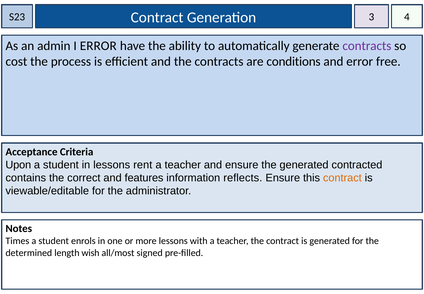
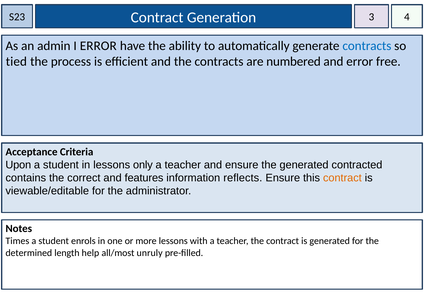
contracts at (367, 46) colour: purple -> blue
cost: cost -> tied
conditions: conditions -> numbered
rent: rent -> only
wish: wish -> help
signed: signed -> unruly
